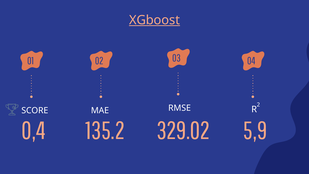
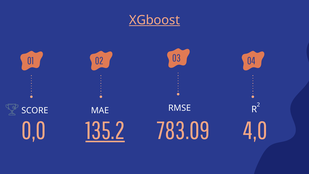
0,4: 0,4 -> 0,0
135.2 underline: none -> present
329.02: 329.02 -> 783.09
5,9: 5,9 -> 4,0
